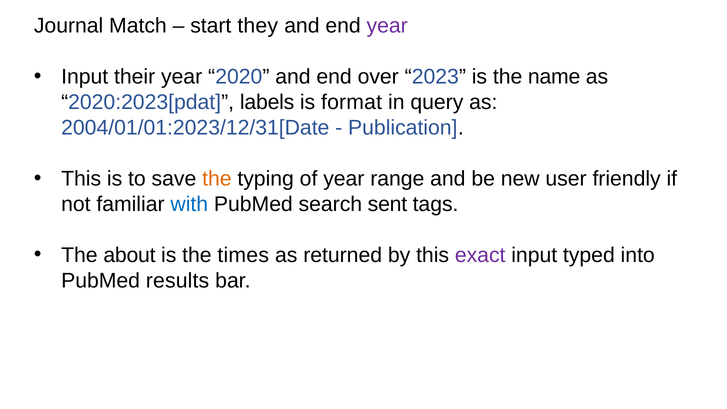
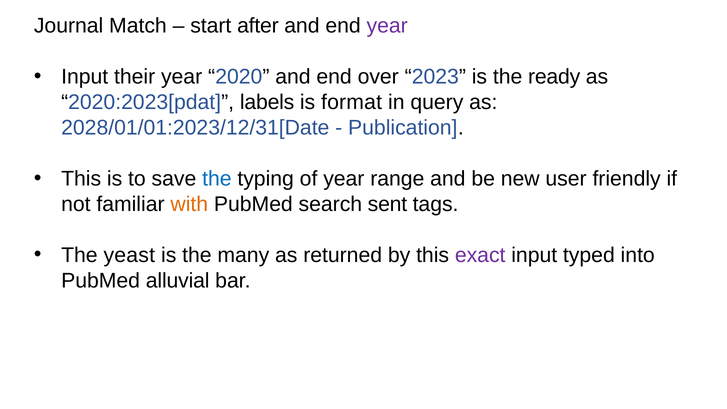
they: they -> after
name: name -> ready
2004/01/01:2023/12/31[Date: 2004/01/01:2023/12/31[Date -> 2028/01/01:2023/12/31[Date
the at (217, 179) colour: orange -> blue
with colour: blue -> orange
about: about -> yeast
times: times -> many
results: results -> alluvial
